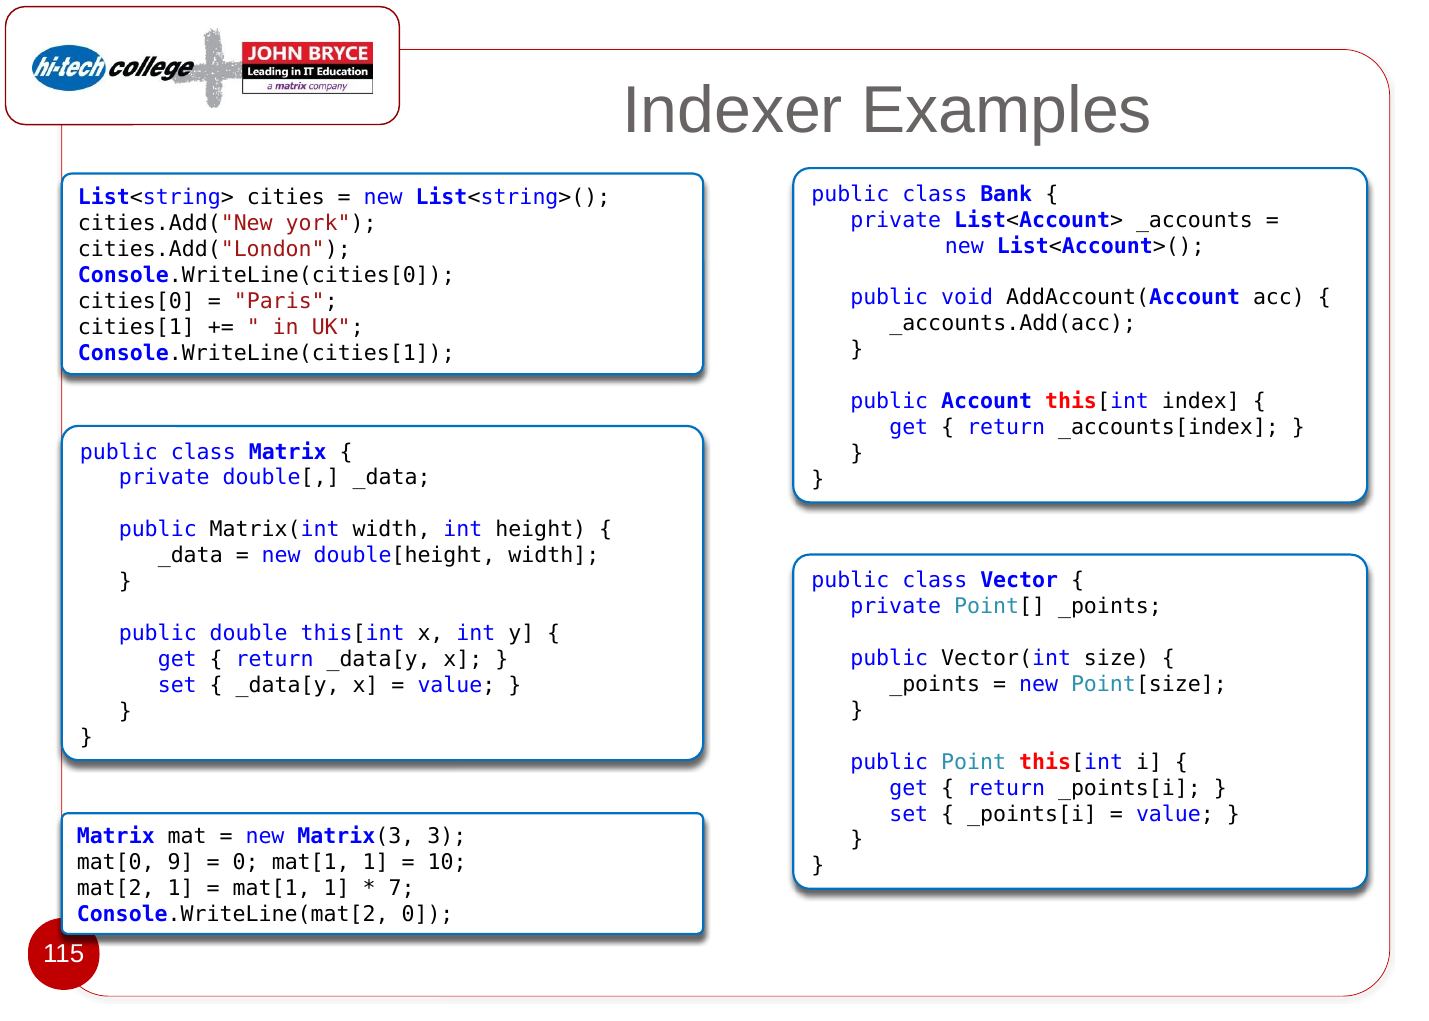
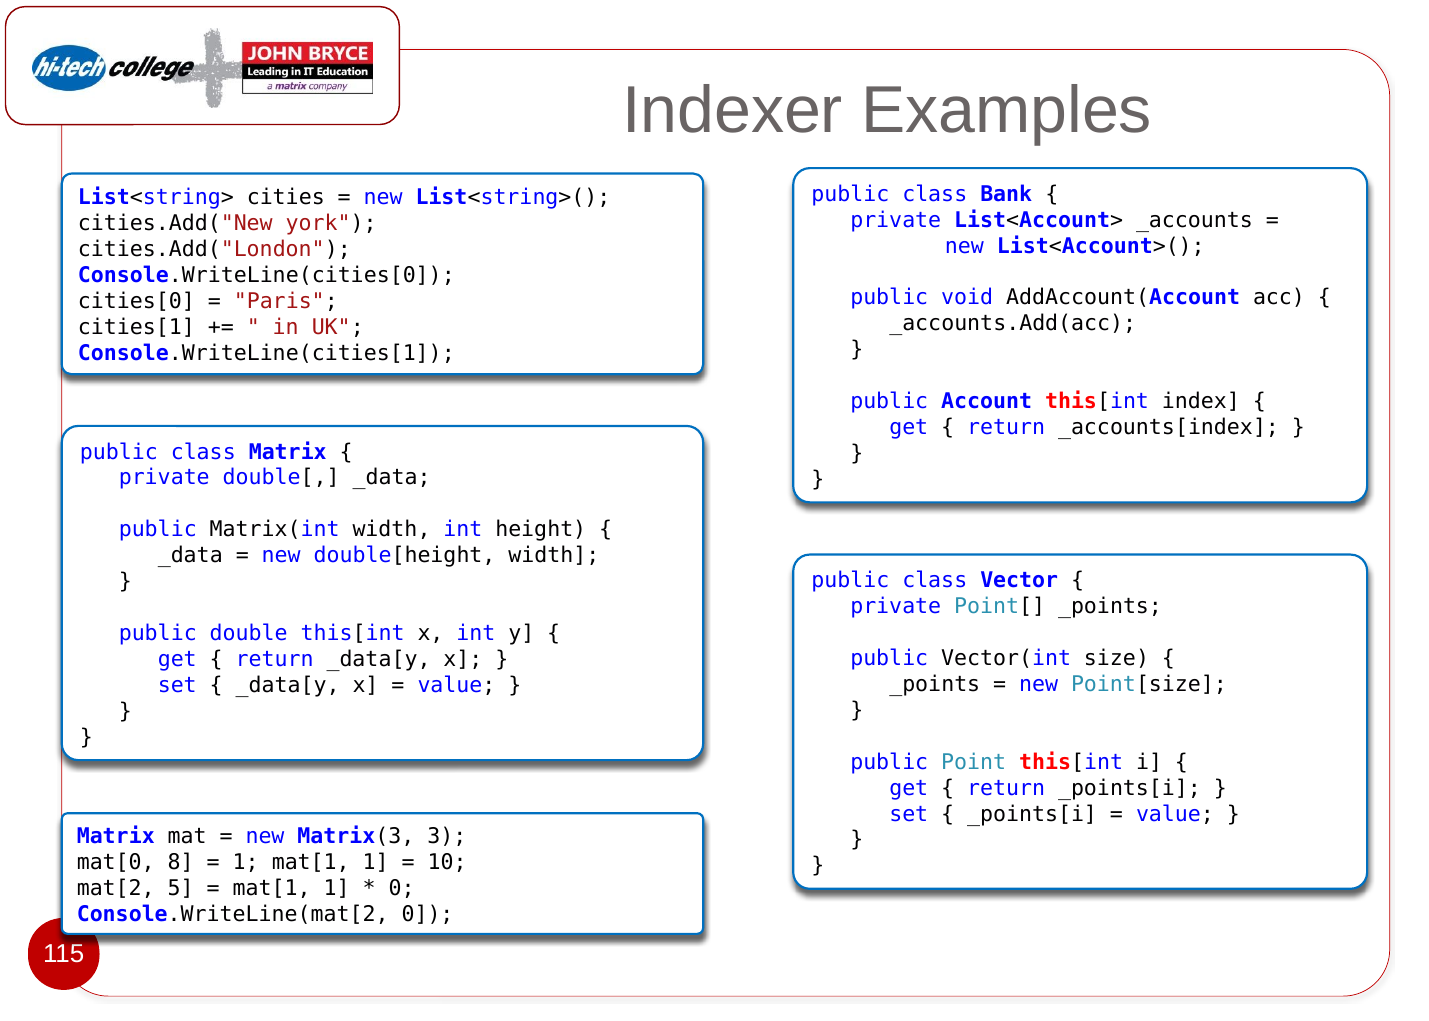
9: 9 -> 8
0 at (246, 862): 0 -> 1
mat[2 1: 1 -> 5
7 at (402, 888): 7 -> 0
